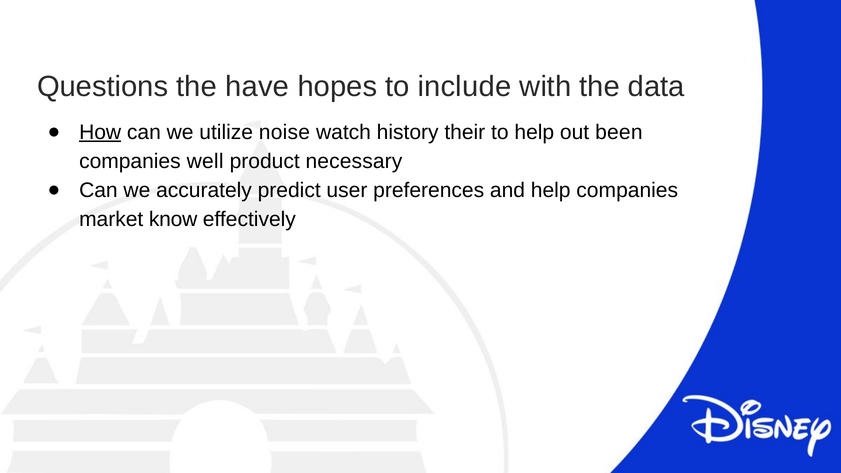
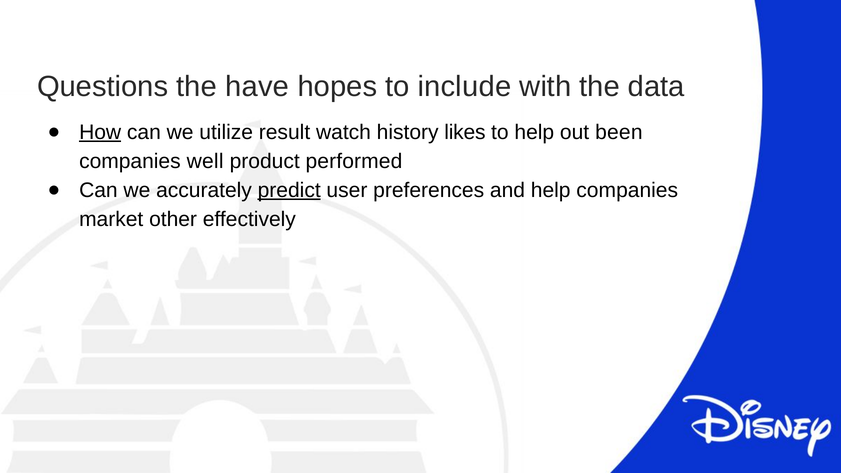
noise: noise -> result
their: their -> likes
necessary: necessary -> performed
predict underline: none -> present
know: know -> other
